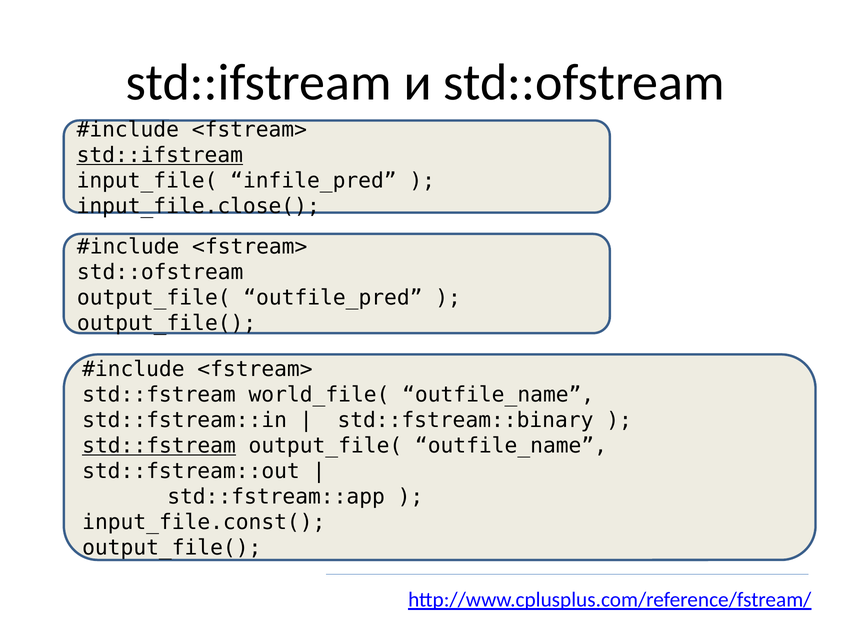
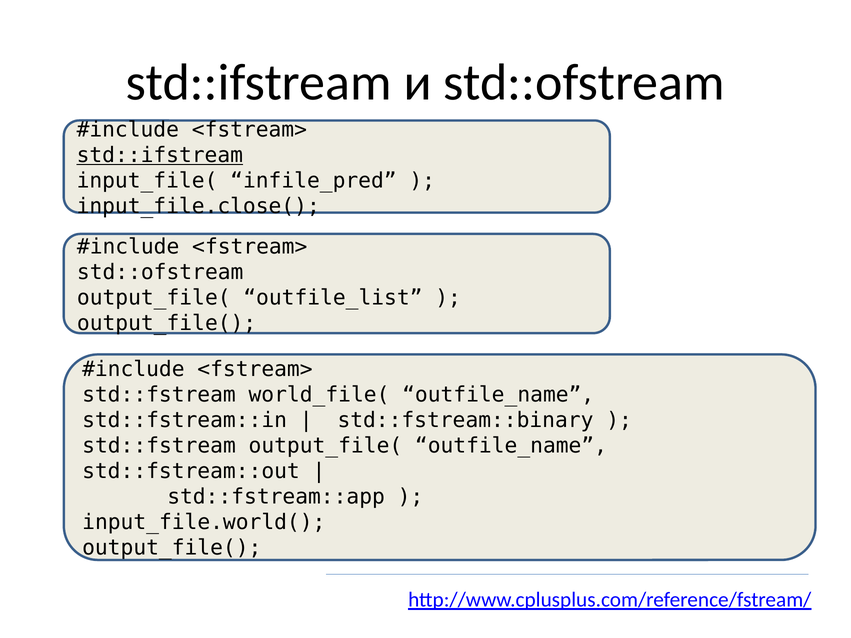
outfile_pred: outfile_pred -> outfile_list
std::fstream at (159, 446) underline: present -> none
input_file.const(: input_file.const( -> input_file.world(
